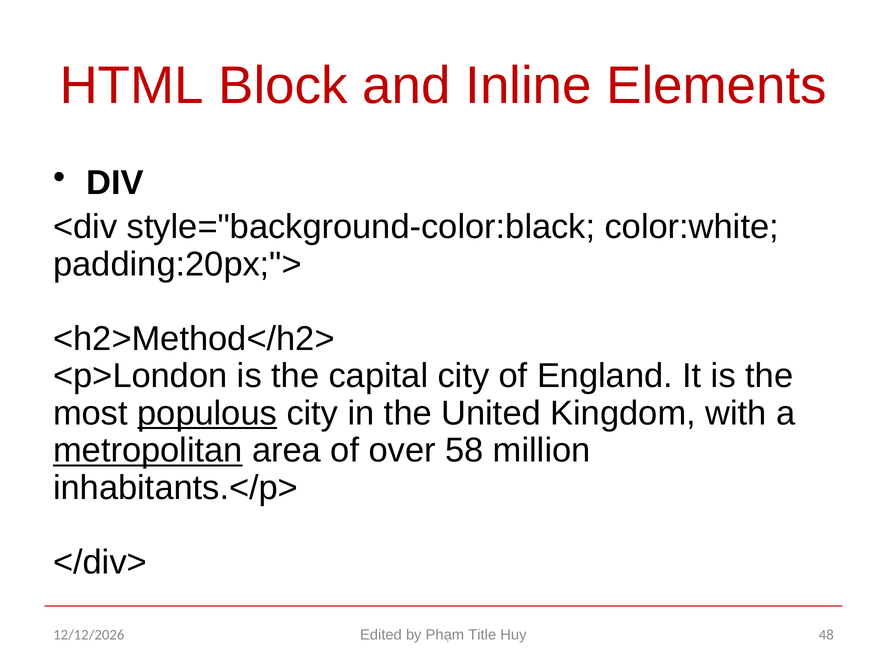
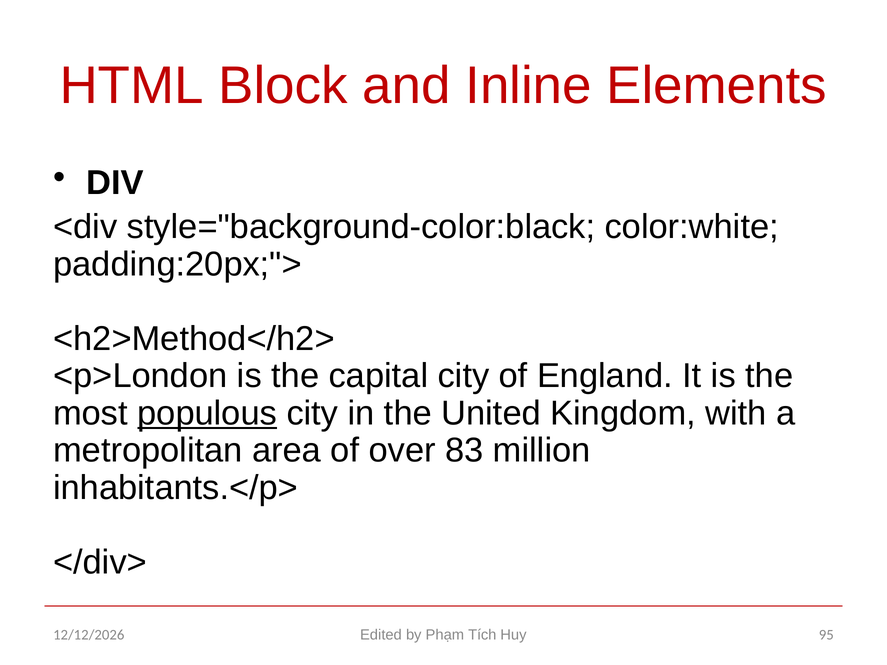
metropolitan underline: present -> none
58: 58 -> 83
Title: Title -> Tích
48: 48 -> 95
